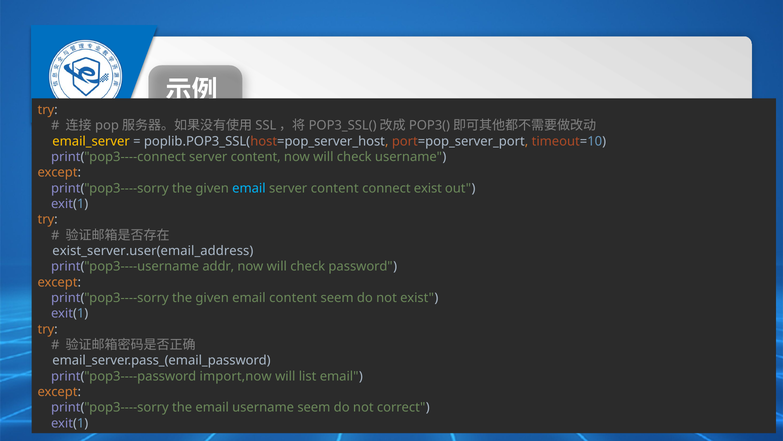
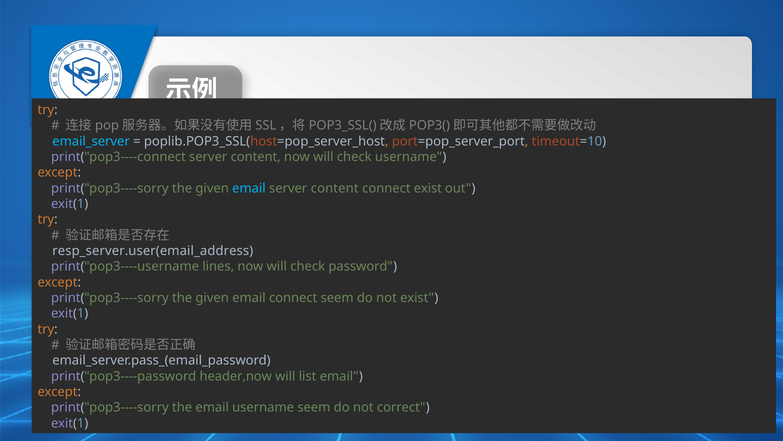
email_server colour: yellow -> light blue
exist_server.user(email_address: exist_server.user(email_address -> resp_server.user(email_address
addr: addr -> lines
email content: content -> connect
import,now: import,now -> header,now
